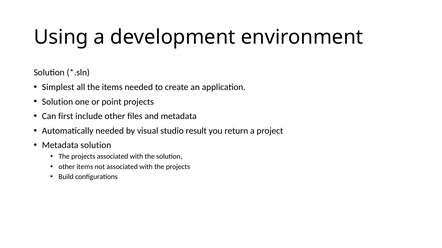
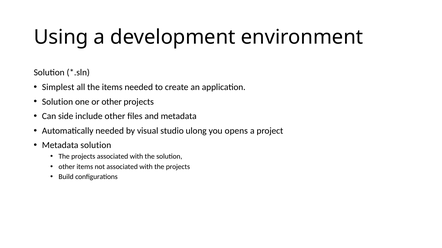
or point: point -> other
first: first -> side
result: result -> ulong
return: return -> opens
